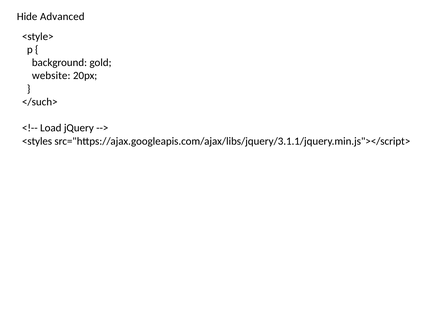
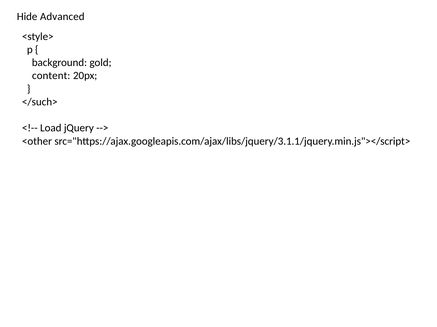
website: website -> content
<styles: <styles -> <other
